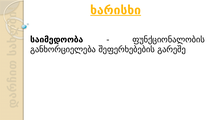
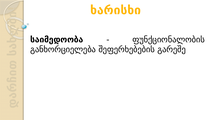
ხარისხი underline: present -> none
